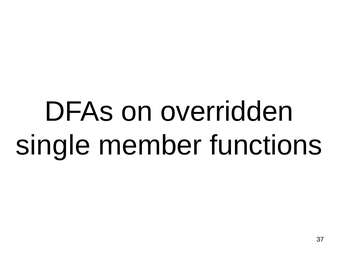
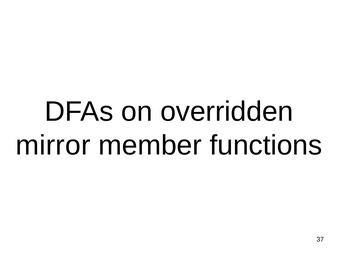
single: single -> mirror
